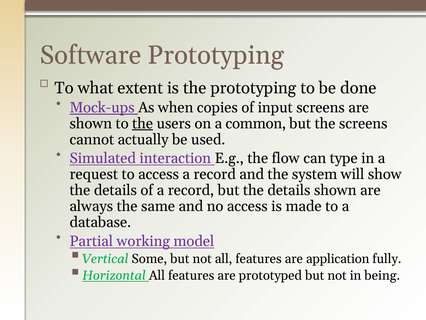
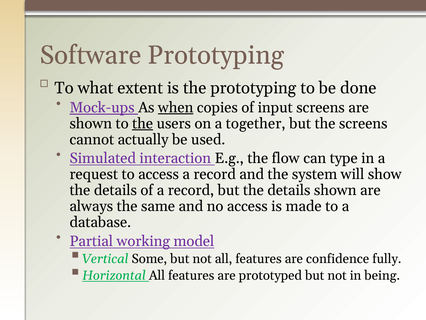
when underline: none -> present
common: common -> together
application: application -> confidence
